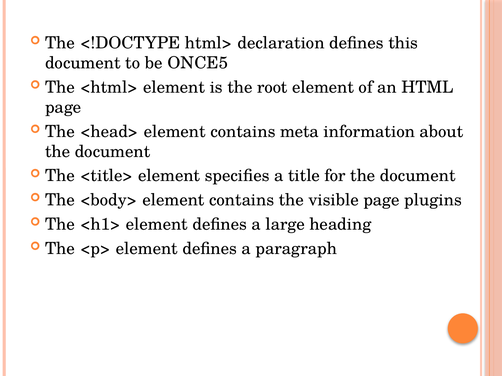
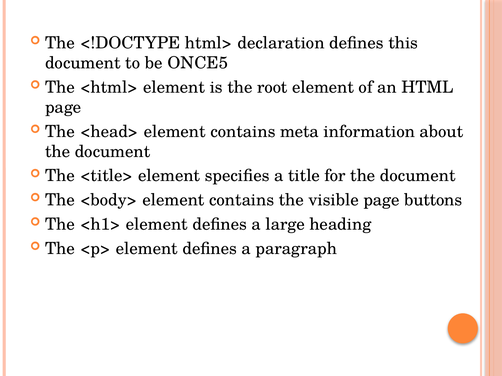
plugins: plugins -> buttons
